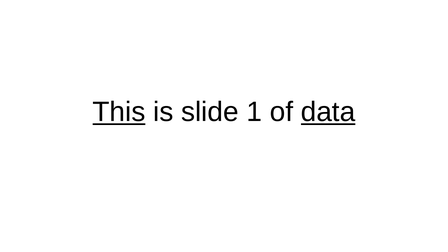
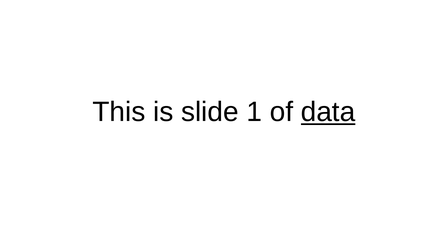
This underline: present -> none
